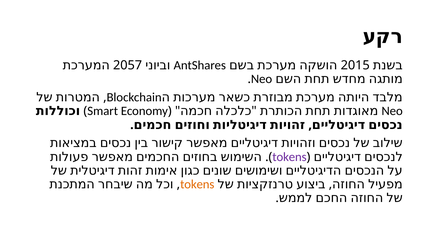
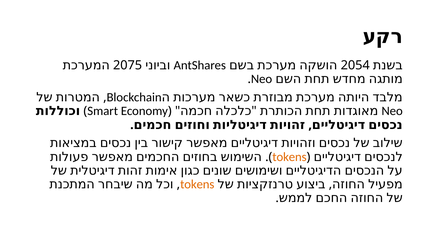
2057: 2057 -> 2075
2015: 2015 -> 2054
tokens at (289, 157) colour: purple -> orange
